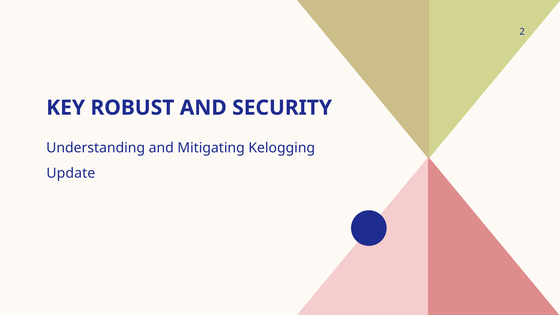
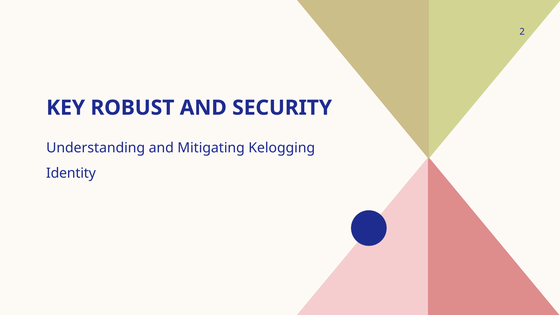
Update: Update -> Identity
